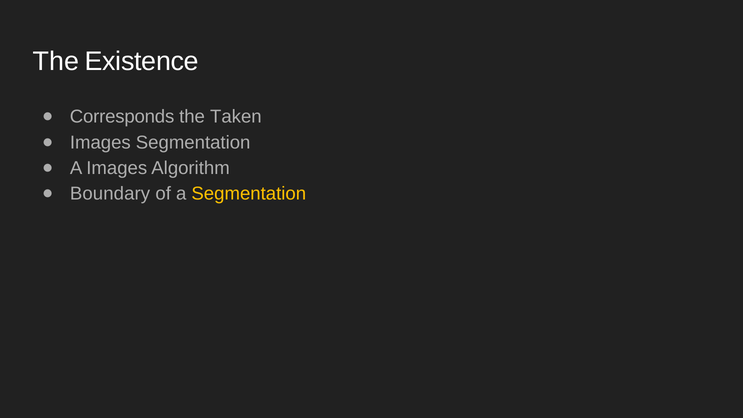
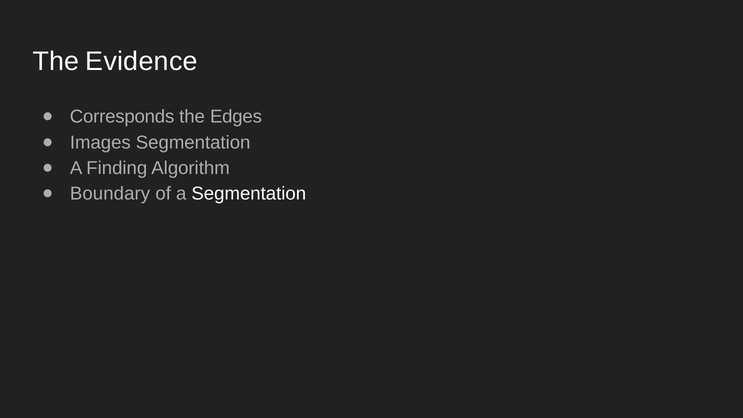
Existence: Existence -> Evidence
Taken: Taken -> Edges
A Images: Images -> Finding
Segmentation at (249, 194) colour: yellow -> white
